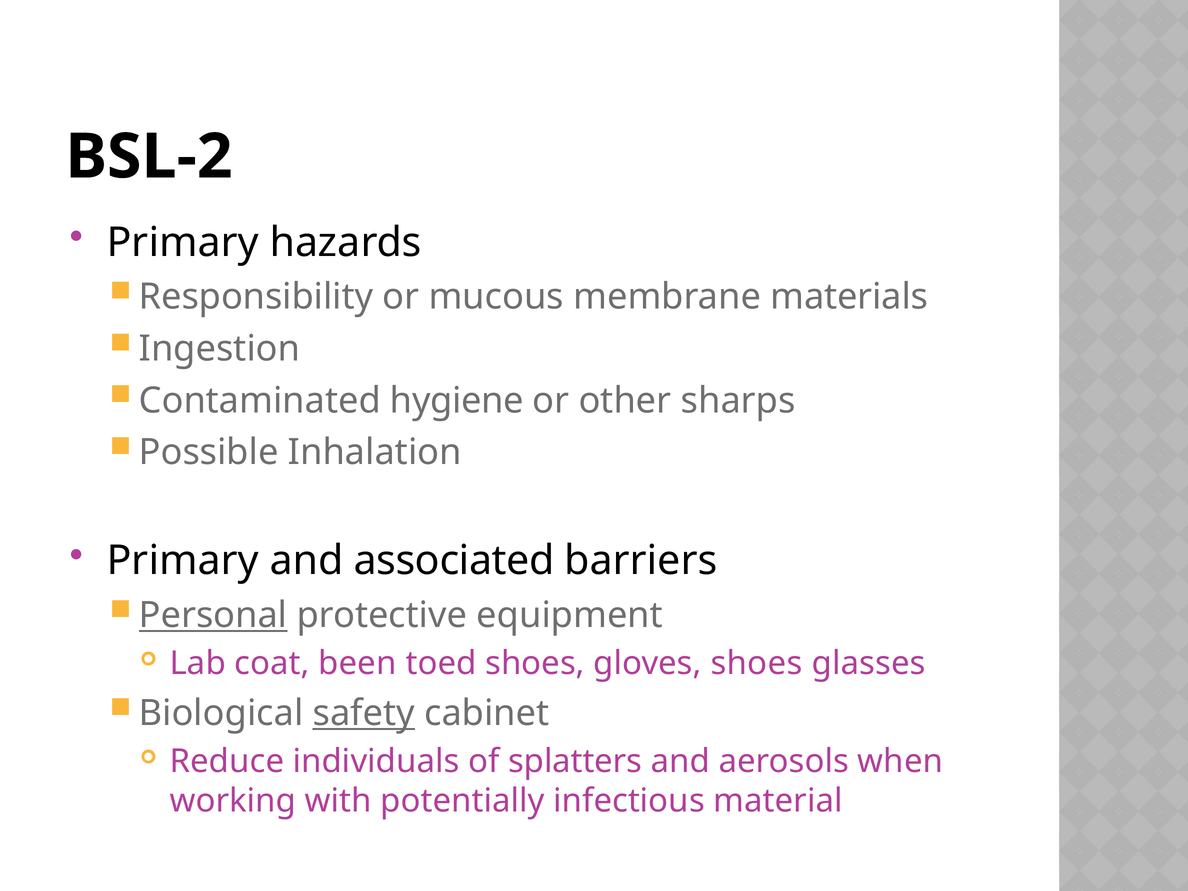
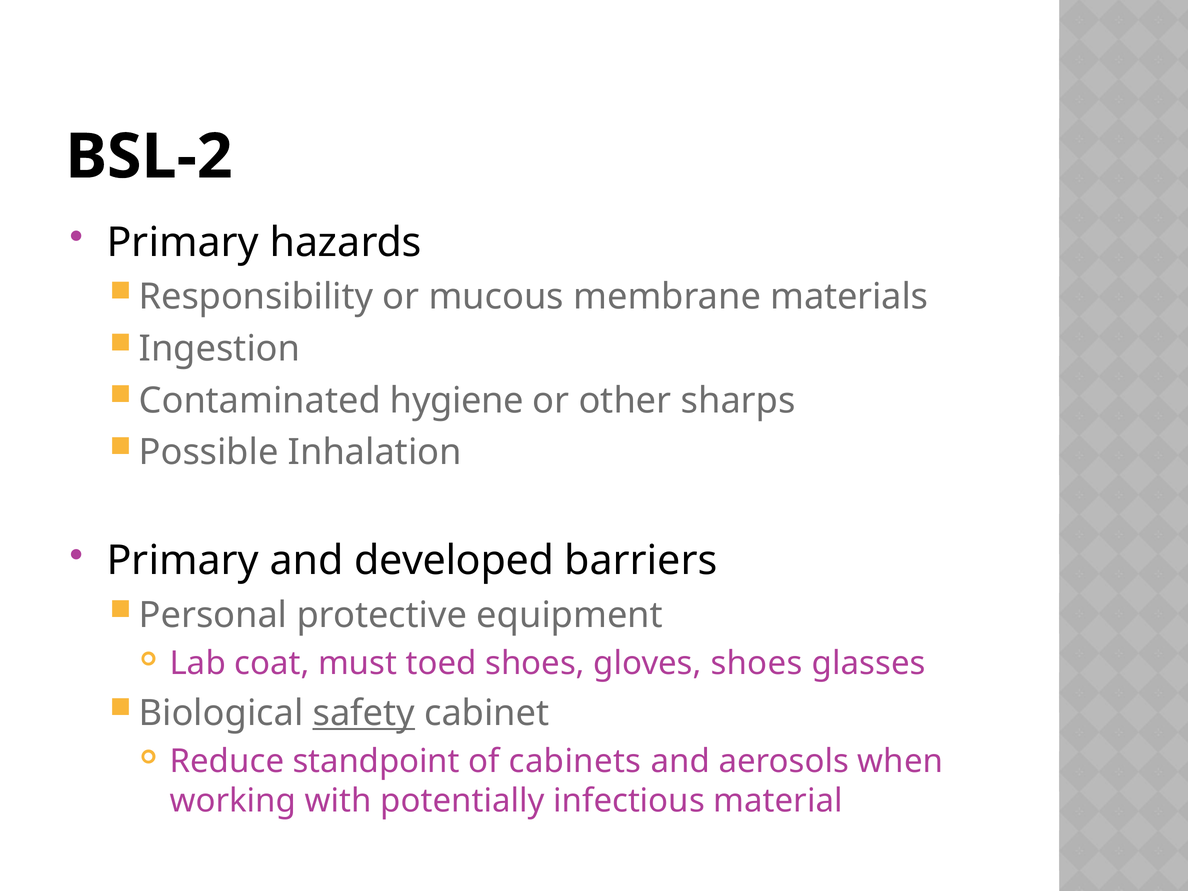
associated: associated -> developed
Personal underline: present -> none
been: been -> must
individuals: individuals -> standpoint
splatters: splatters -> cabinets
